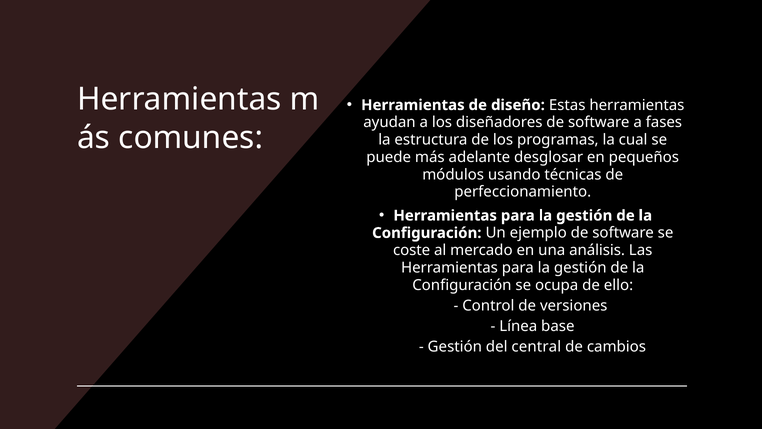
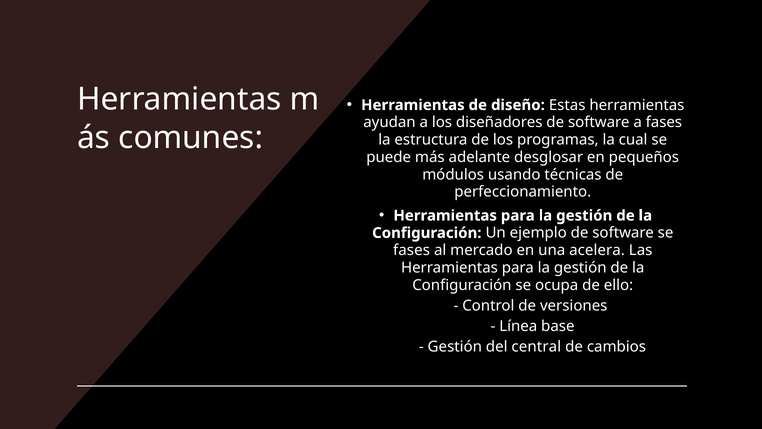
coste at (412, 250): coste -> fases
análisis: análisis -> acelera
